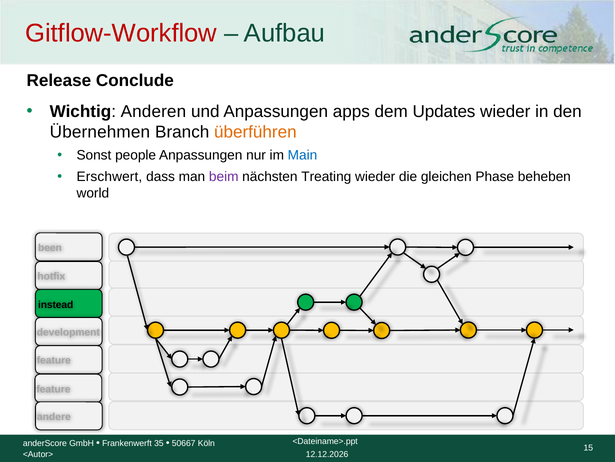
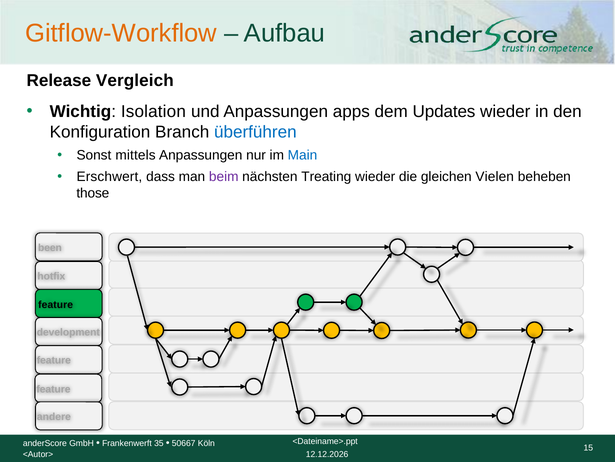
Gitflow-Workflow colour: red -> orange
Conclude: Conclude -> Vergleich
Anderen: Anderen -> Isolation
Übernehmen: Übernehmen -> Konfiguration
überführen colour: orange -> blue
people: people -> mittels
Phase: Phase -> Vielen
world: world -> those
instead at (56, 304): instead -> feature
